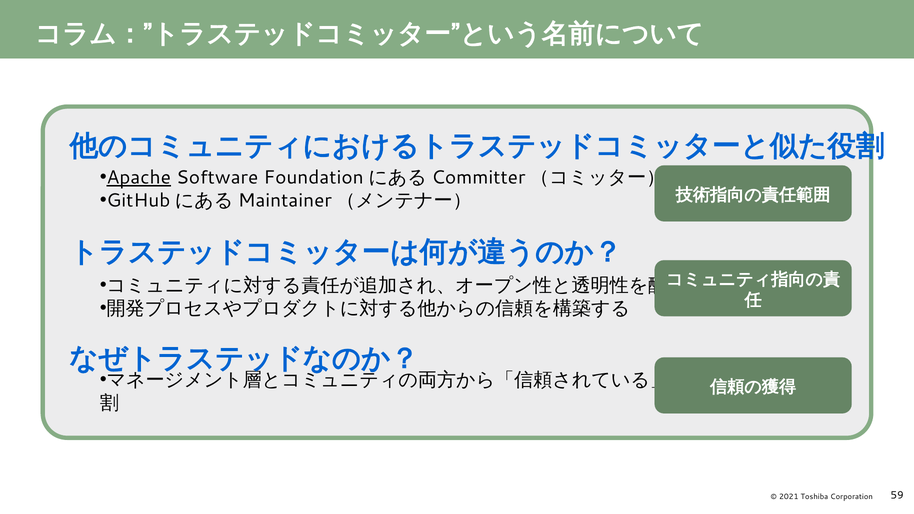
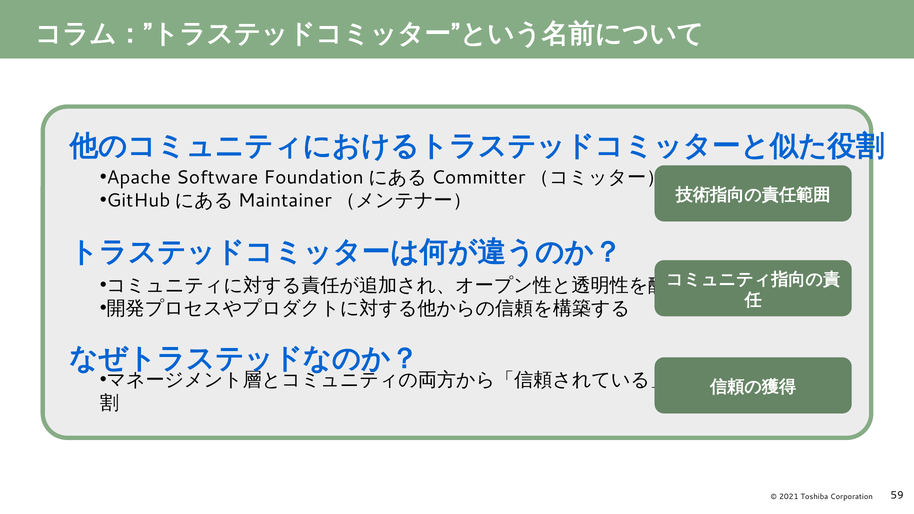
Apache underline: present -> none
